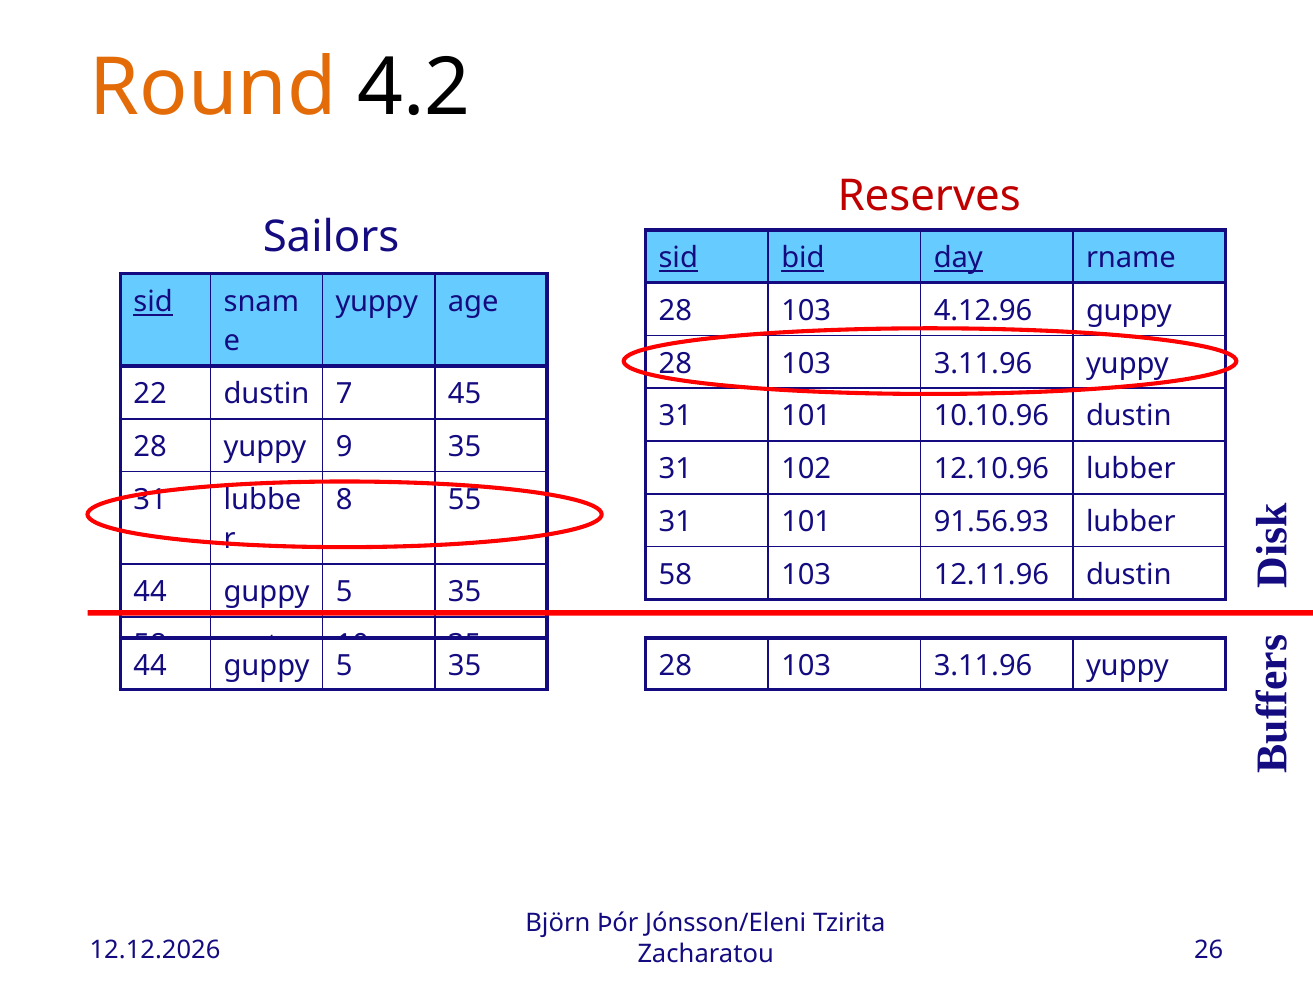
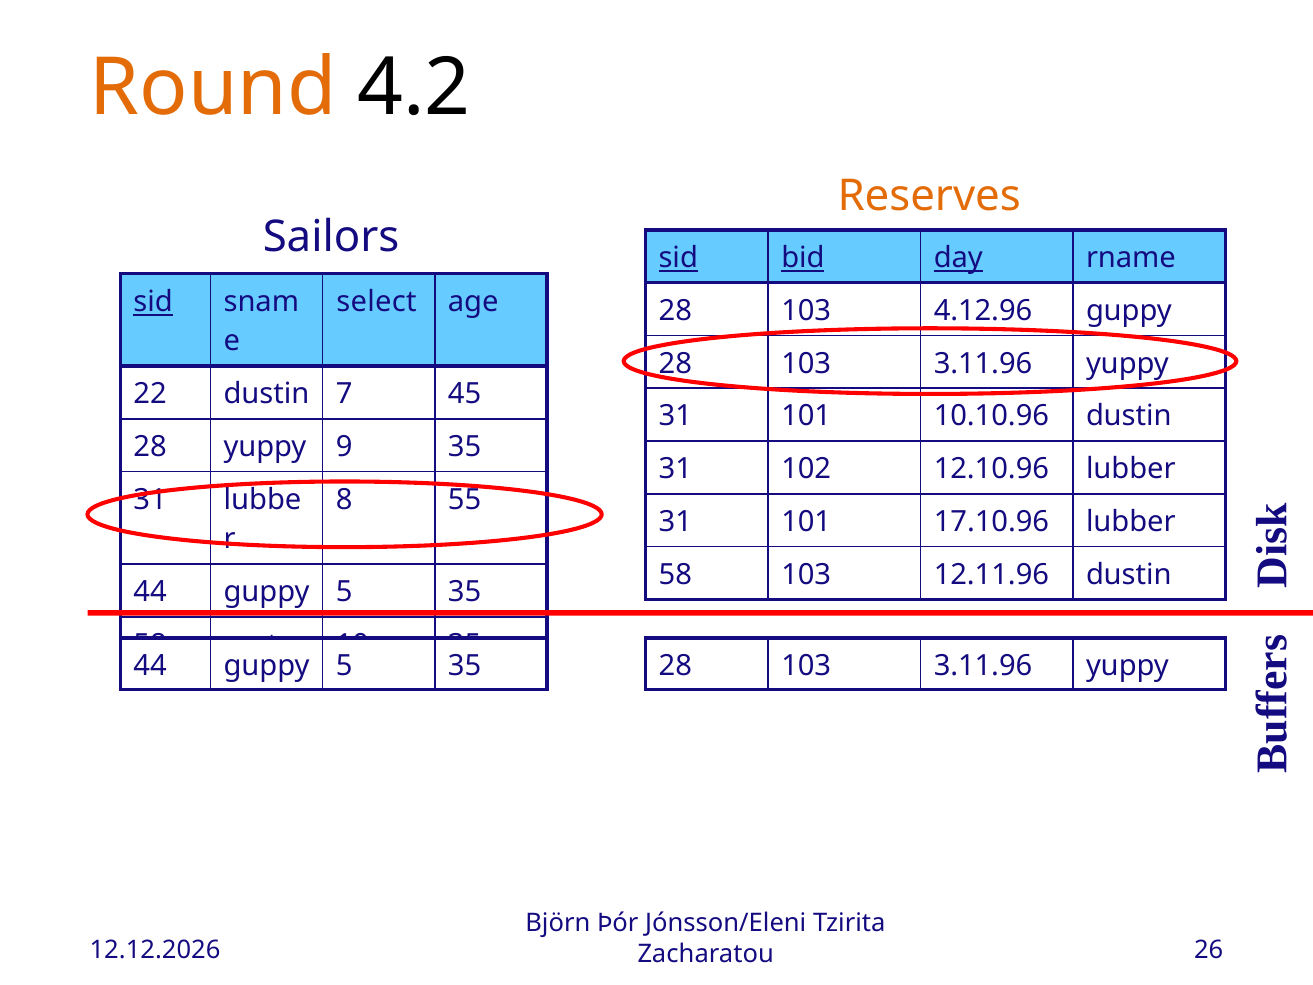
Reserves colour: red -> orange
yuppy at (377, 302): yuppy -> select
91.56.93: 91.56.93 -> 17.10.96
